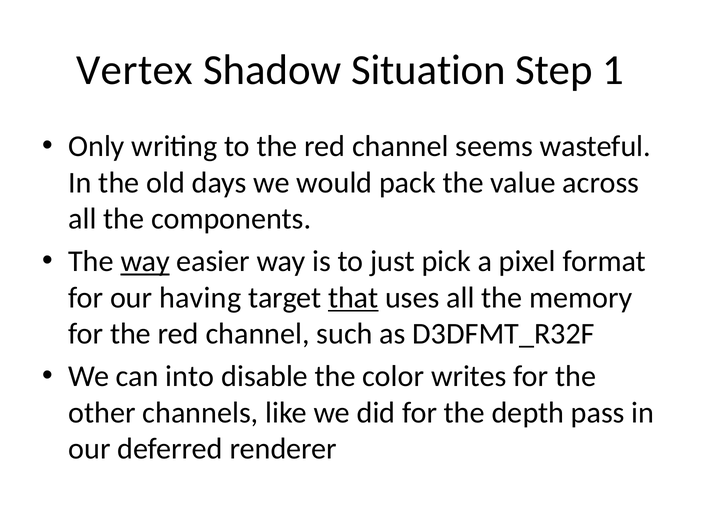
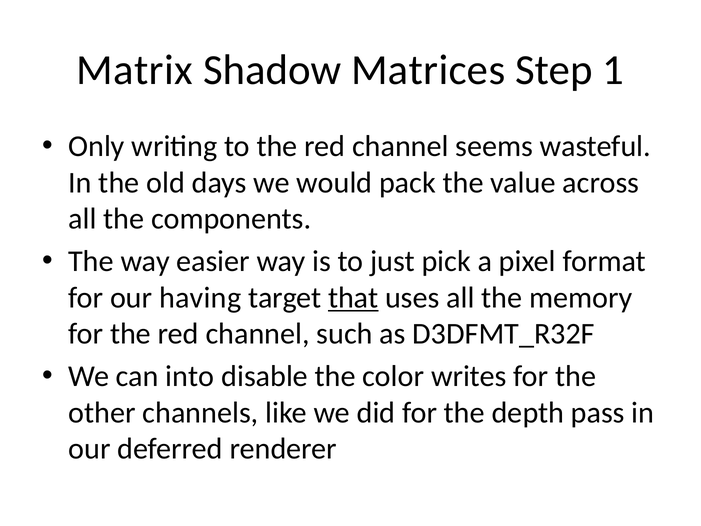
Vertex: Vertex -> Matrix
Situation: Situation -> Matrices
way at (145, 261) underline: present -> none
